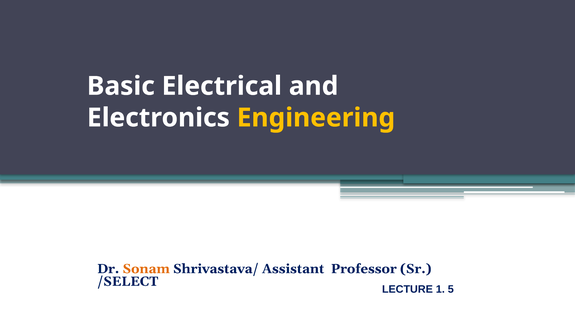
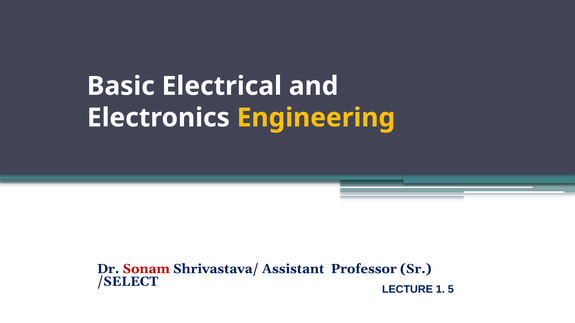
Sonam colour: orange -> red
